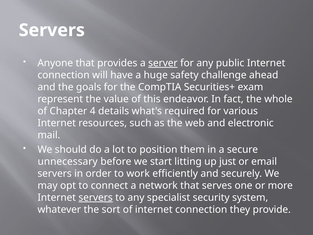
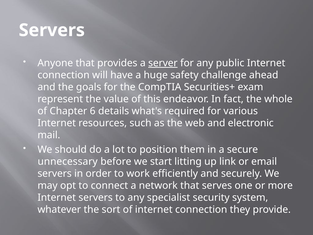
4: 4 -> 6
just: just -> link
servers at (96, 197) underline: present -> none
